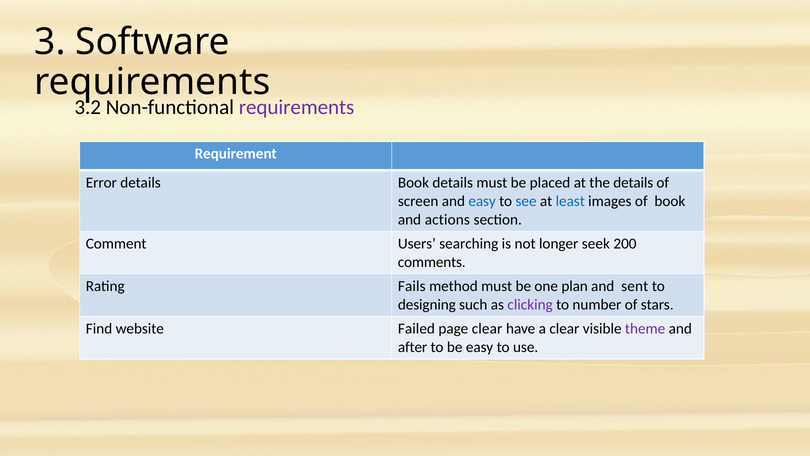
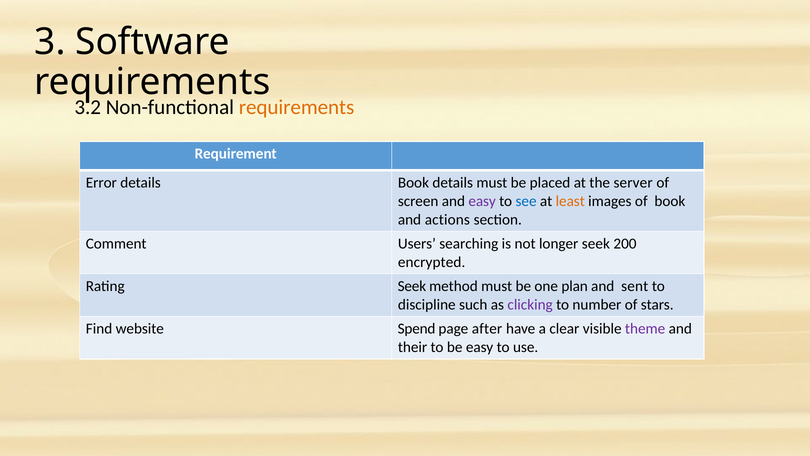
requirements at (297, 107) colour: purple -> orange
the details: details -> server
easy at (482, 201) colour: blue -> purple
least colour: blue -> orange
comments: comments -> encrypted
Rating Fails: Fails -> Seek
designing: designing -> discipline
Failed: Failed -> Spend
page clear: clear -> after
after: after -> their
